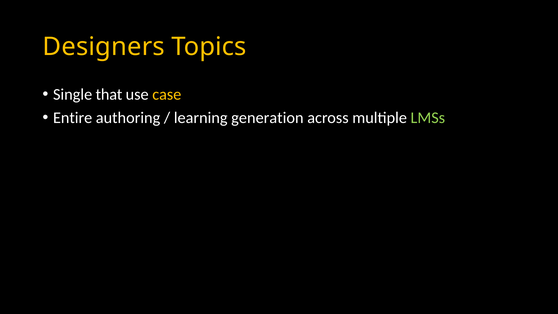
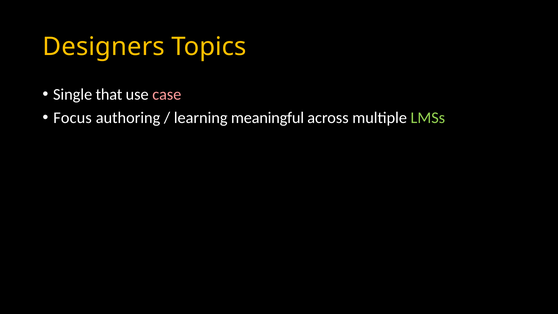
case colour: yellow -> pink
Entire: Entire -> Focus
generation: generation -> meaningful
